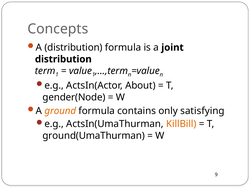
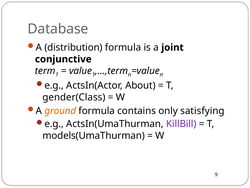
Concepts: Concepts -> Database
distribution at (63, 59): distribution -> conjunctive
gender(Node: gender(Node -> gender(Class
KillBill colour: orange -> purple
ground(UmaThurman: ground(UmaThurman -> models(UmaThurman
